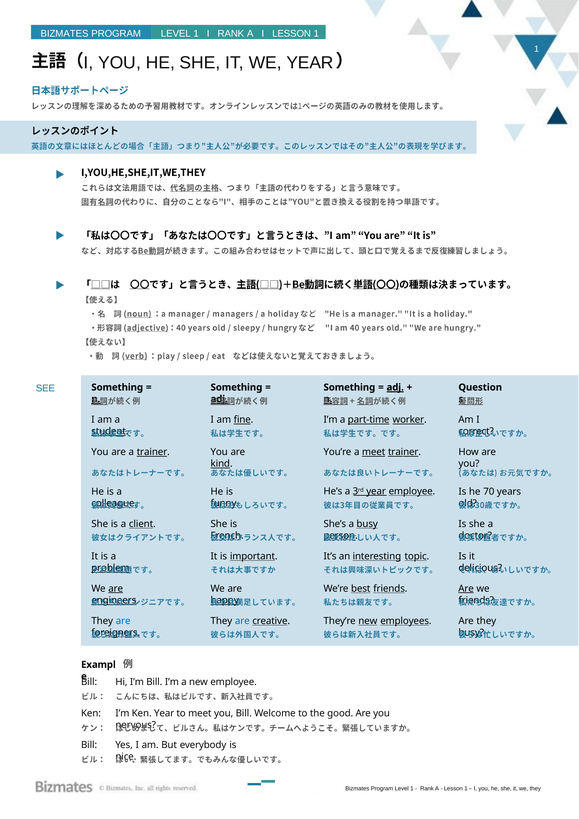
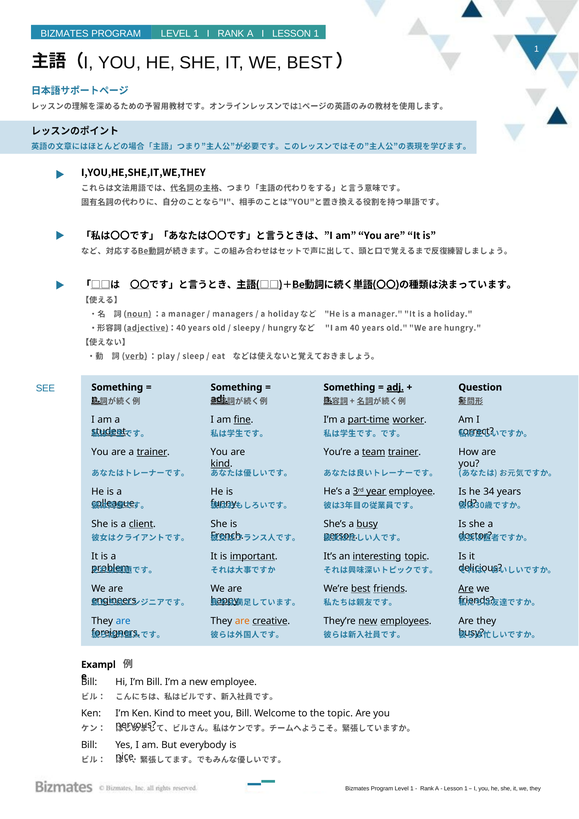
WE YEAR: YEAR -> BEST
a meet: meet -> team
70: 70 -> 34
are at (116, 589) underline: present -> none
are at (242, 621) colour: blue -> orange
Ken Year: Year -> Kind
the good: good -> topic
